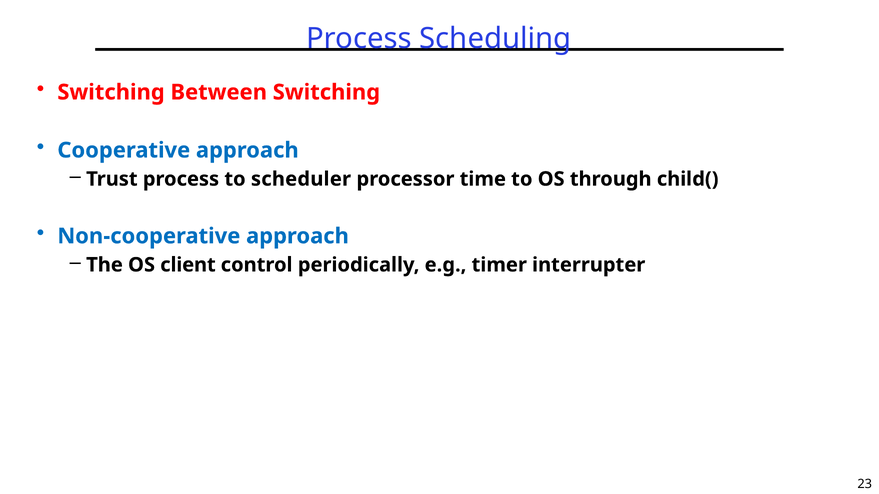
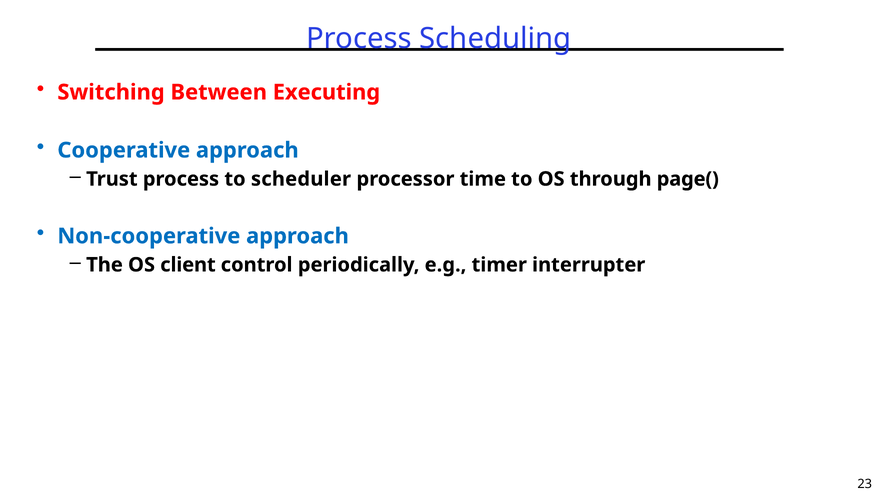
Between Switching: Switching -> Executing
child(: child( -> page(
